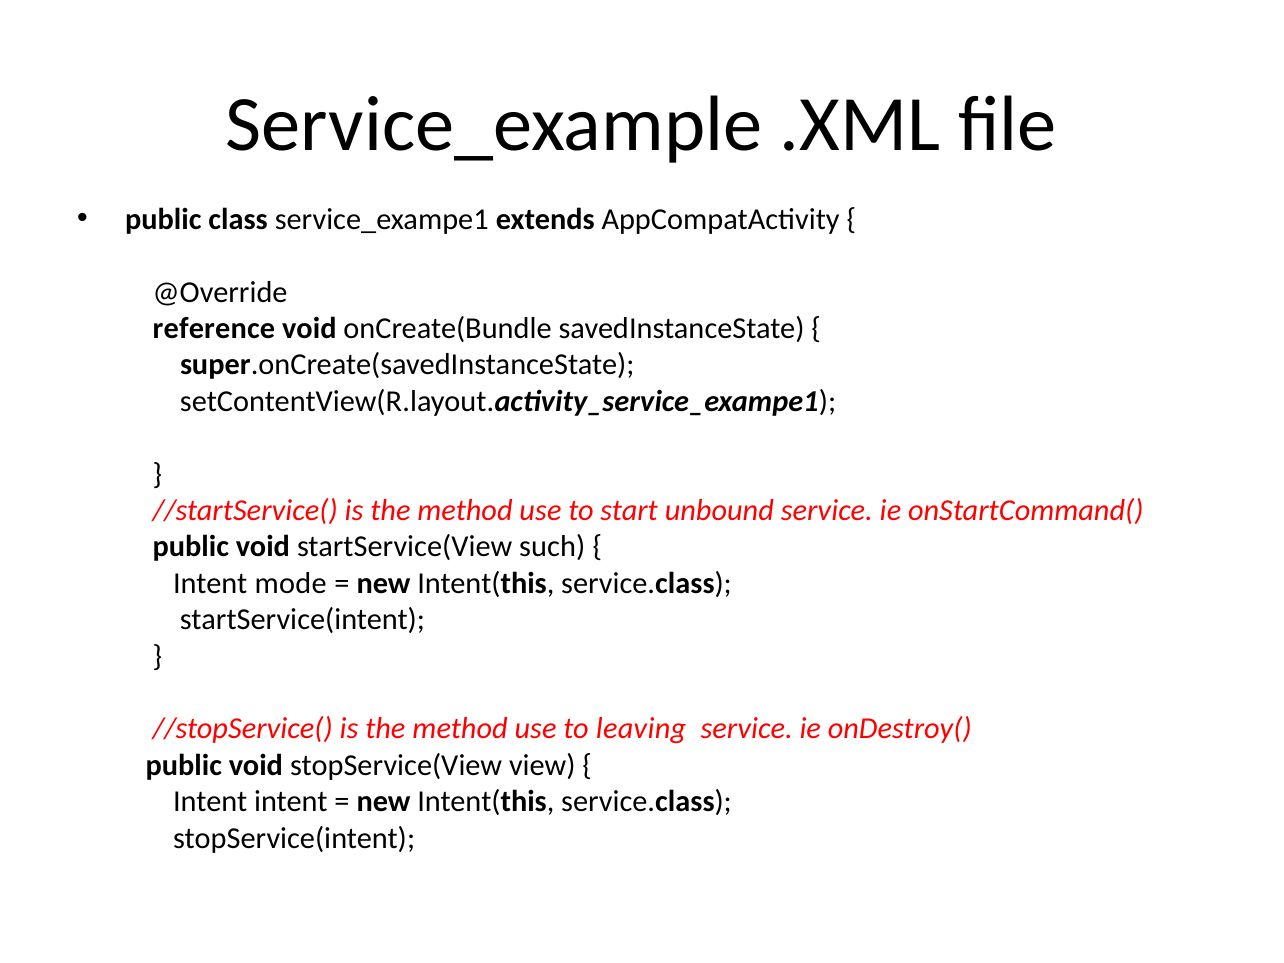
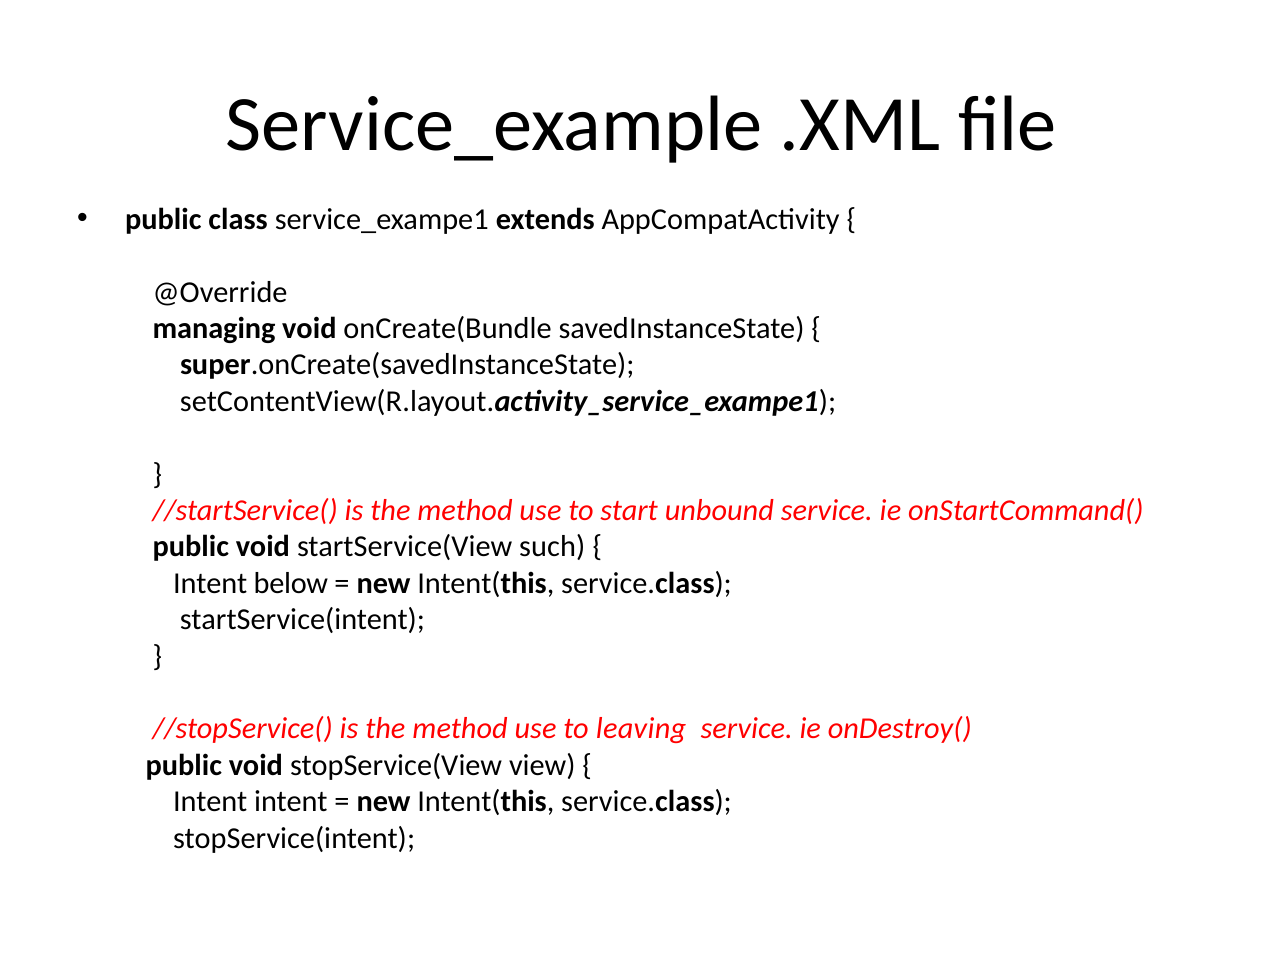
reference: reference -> managing
mode: mode -> below
